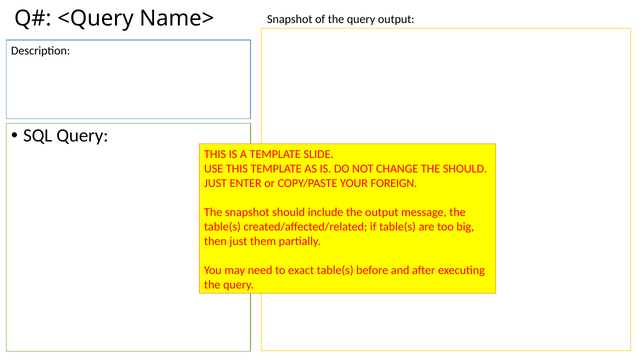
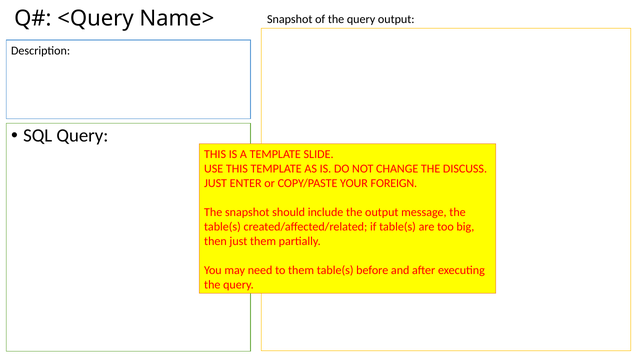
THE SHOULD: SHOULD -> DISCUSS
to exact: exact -> them
